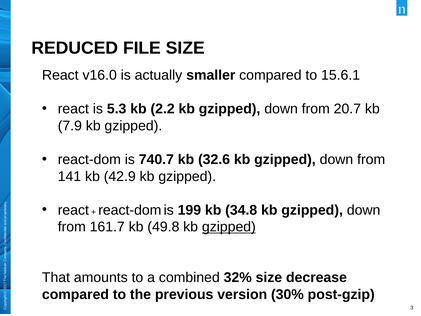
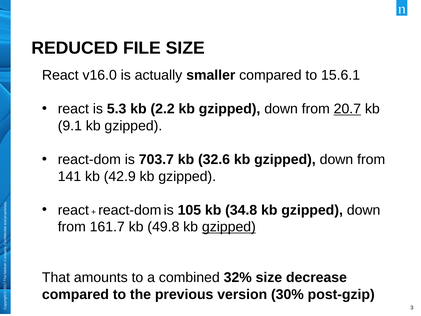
20.7 underline: none -> present
7.9: 7.9 -> 9.1
740.7: 740.7 -> 703.7
199: 199 -> 105
